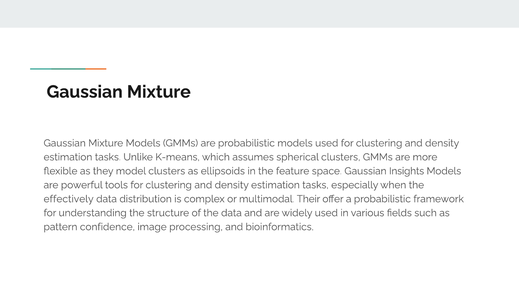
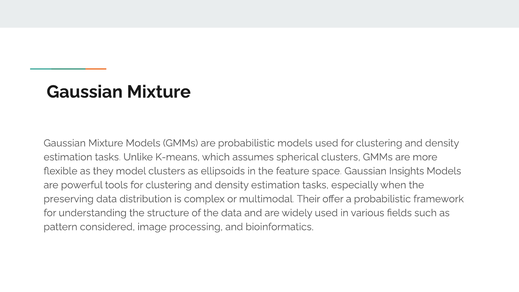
effectively: effectively -> preserving
confidence: confidence -> considered
